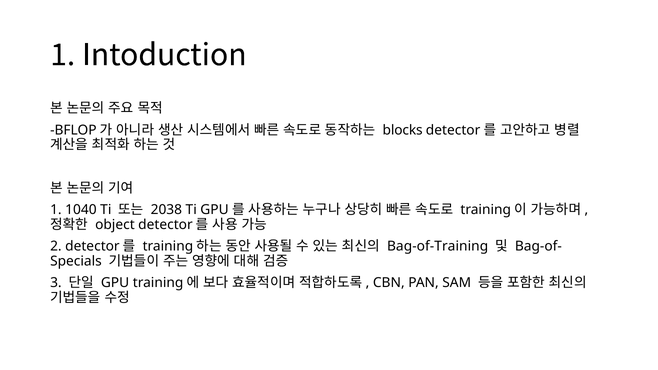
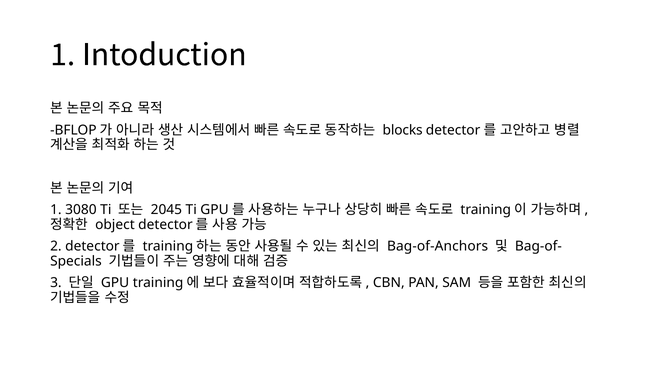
1040: 1040 -> 3080
2038: 2038 -> 2045
Bag-of-Training: Bag-of-Training -> Bag-of-Anchors
